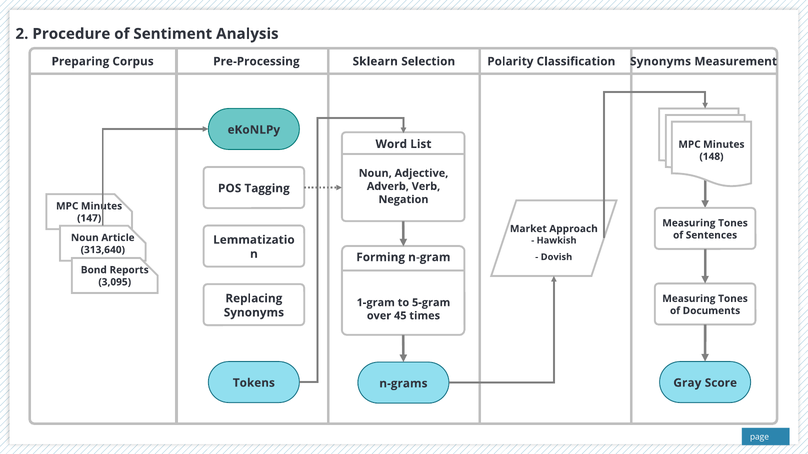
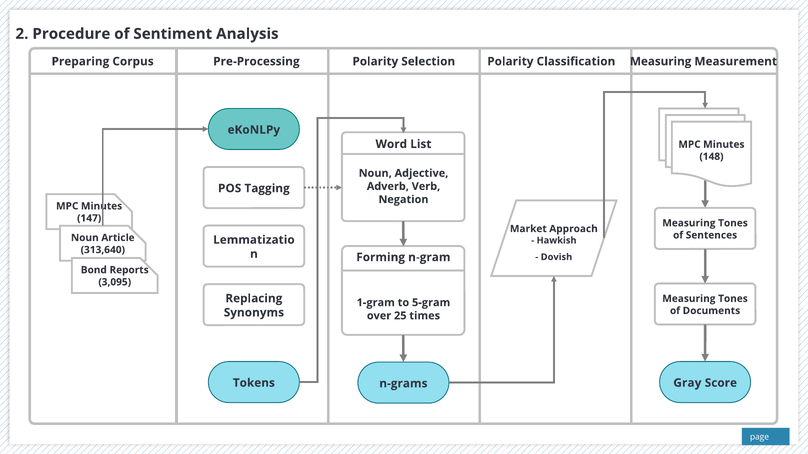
Pre-Processing Sklearn: Sklearn -> Polarity
Classification Synonyms: Synonyms -> Measuring
45: 45 -> 25
